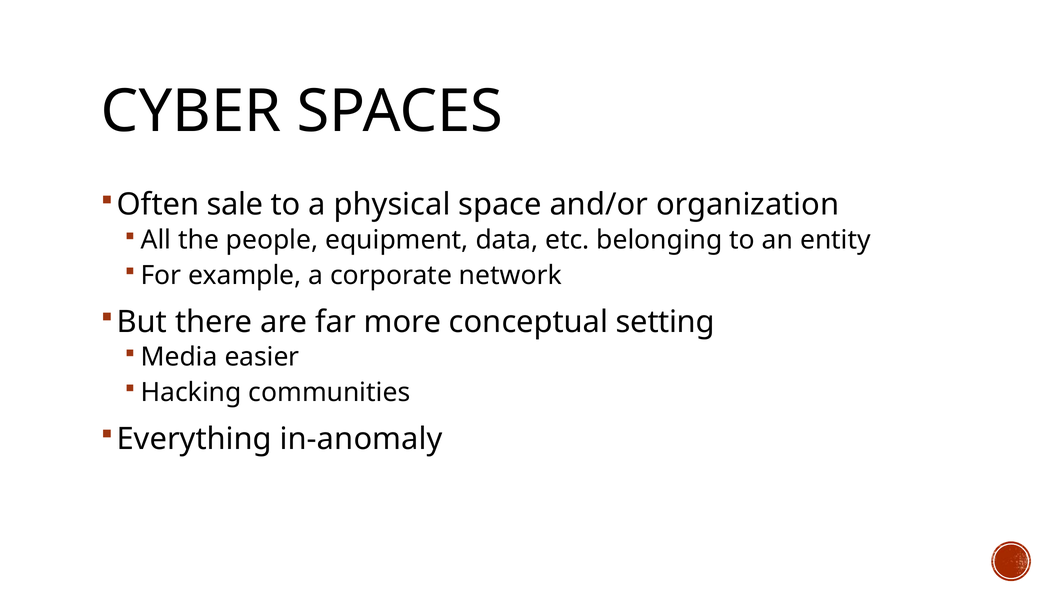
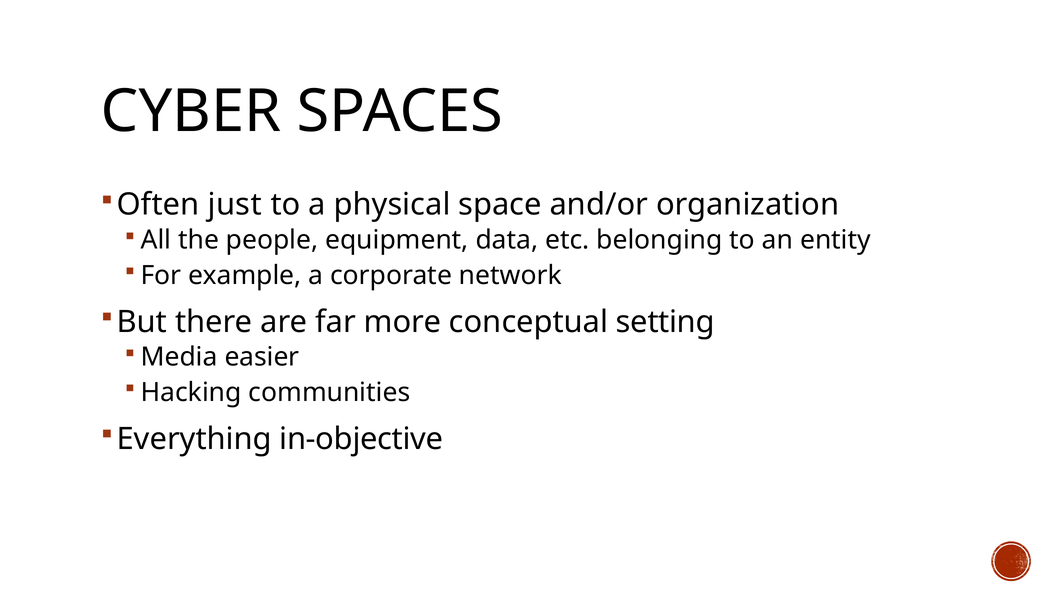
sale: sale -> just
in-anomaly: in-anomaly -> in-objective
